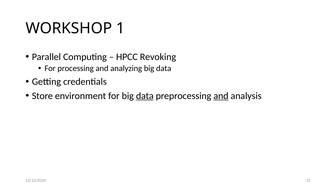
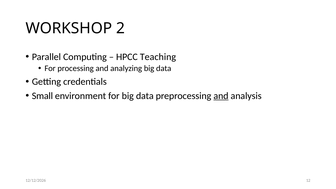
1: 1 -> 2
Revoking: Revoking -> Teaching
Store: Store -> Small
data at (145, 96) underline: present -> none
